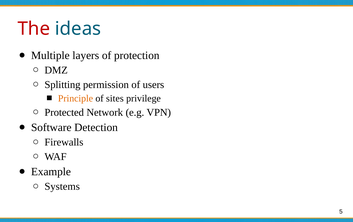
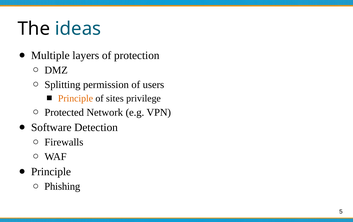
The colour: red -> black
Example at (51, 172): Example -> Principle
Systems: Systems -> Phishing
